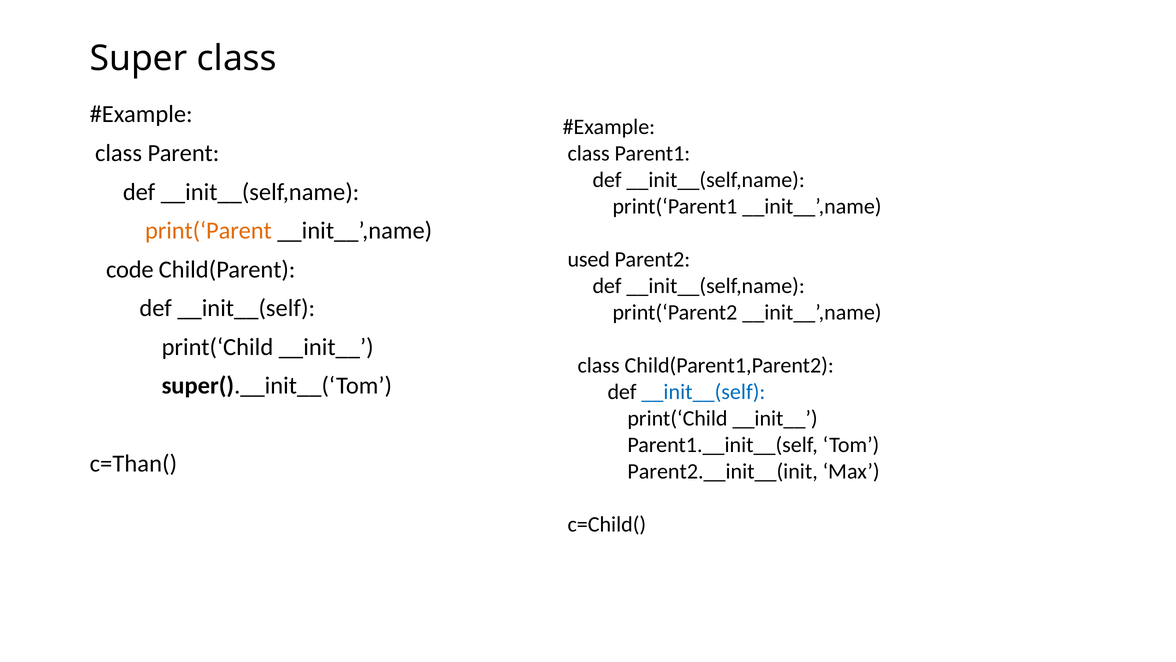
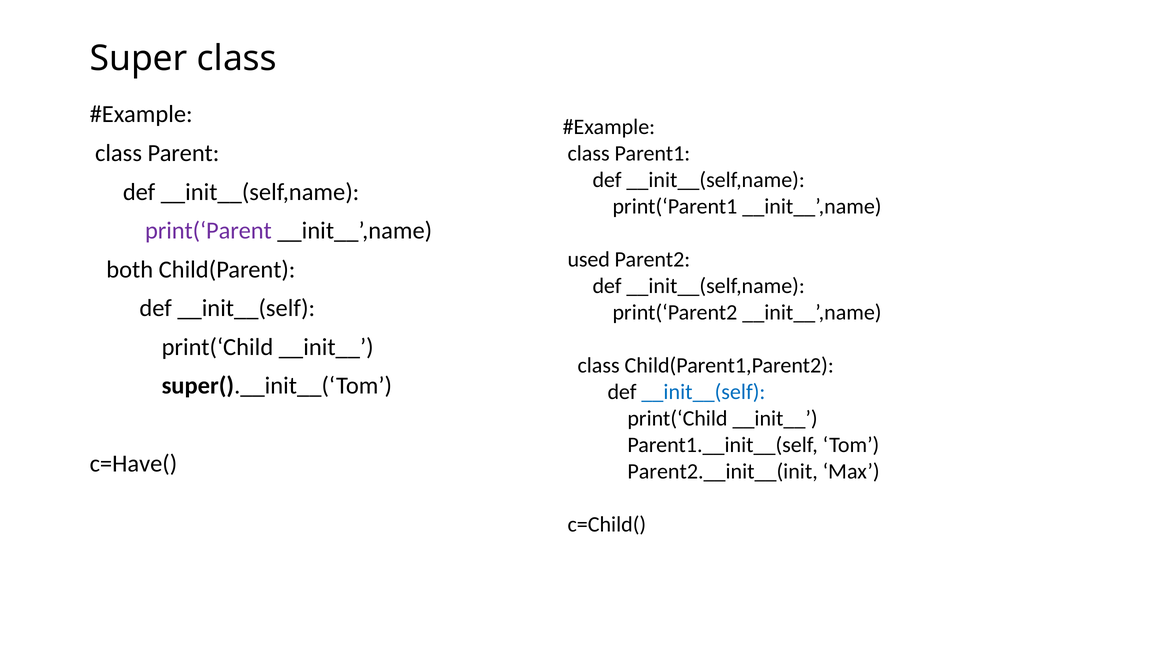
print(‘Parent colour: orange -> purple
code: code -> both
c=Than(: c=Than( -> c=Have(
